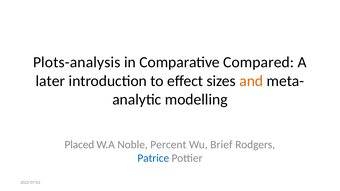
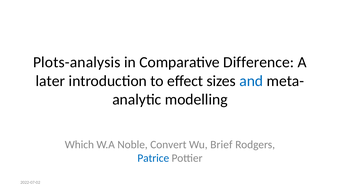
Compared: Compared -> Difference
and colour: orange -> blue
Placed: Placed -> Which
Percent: Percent -> Convert
